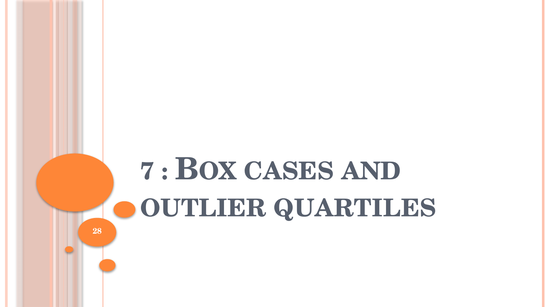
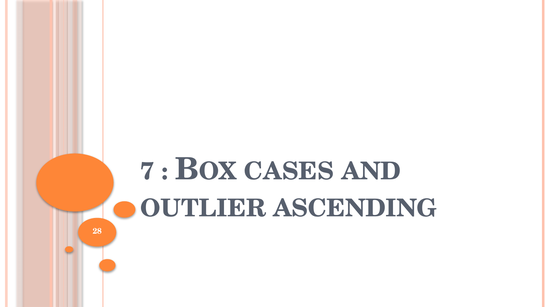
QUARTILES: QUARTILES -> ASCENDING
